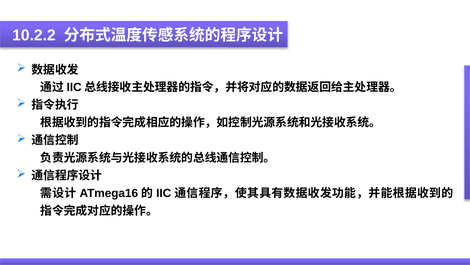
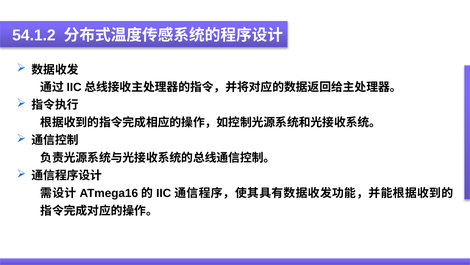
10.2.2: 10.2.2 -> 54.1.2
